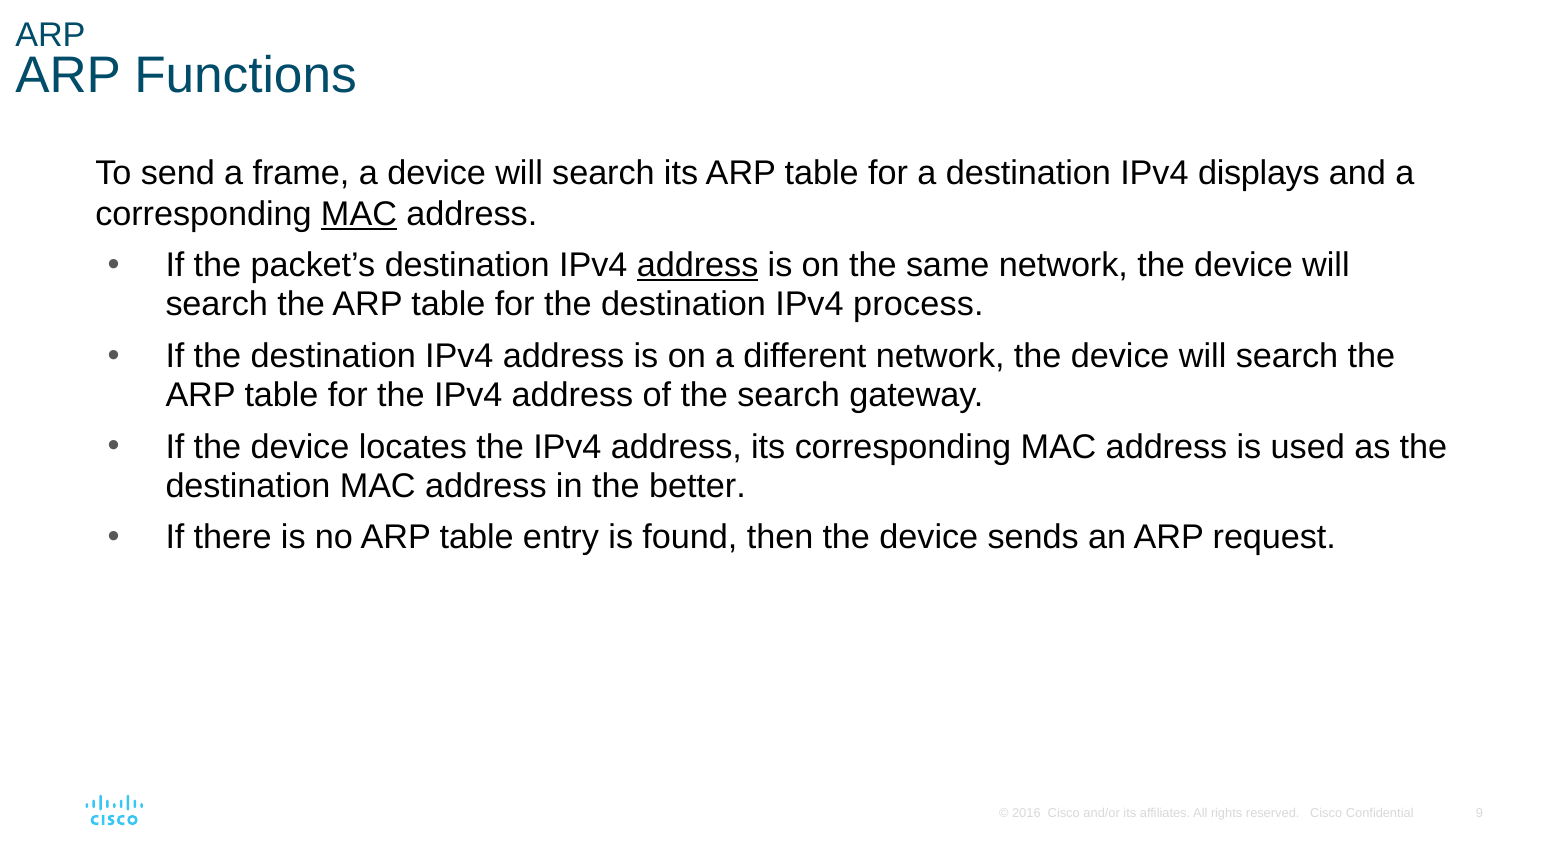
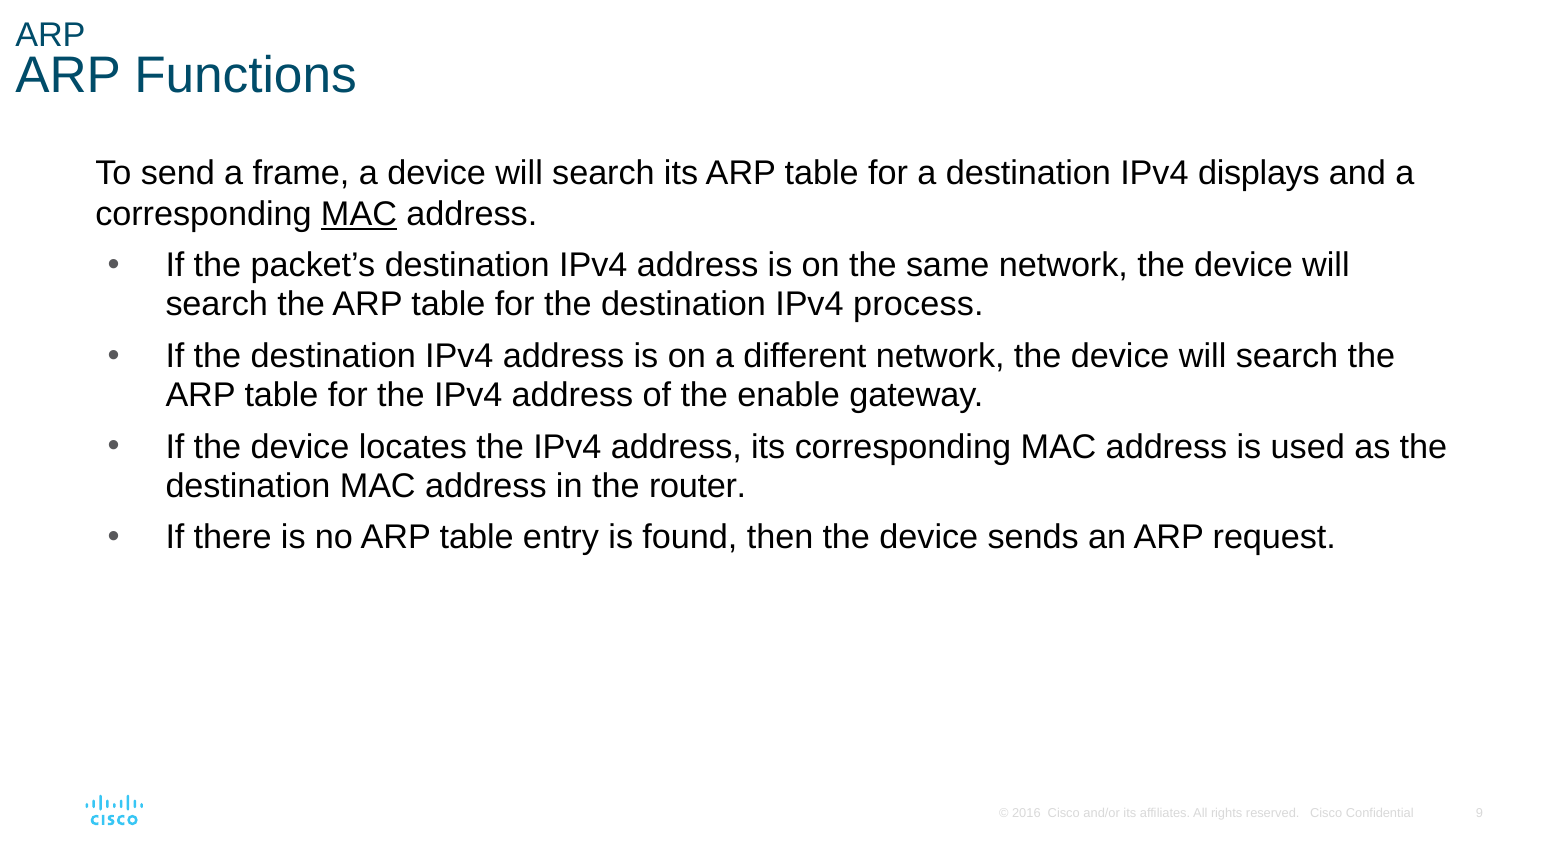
address at (698, 265) underline: present -> none
the search: search -> enable
better: better -> router
